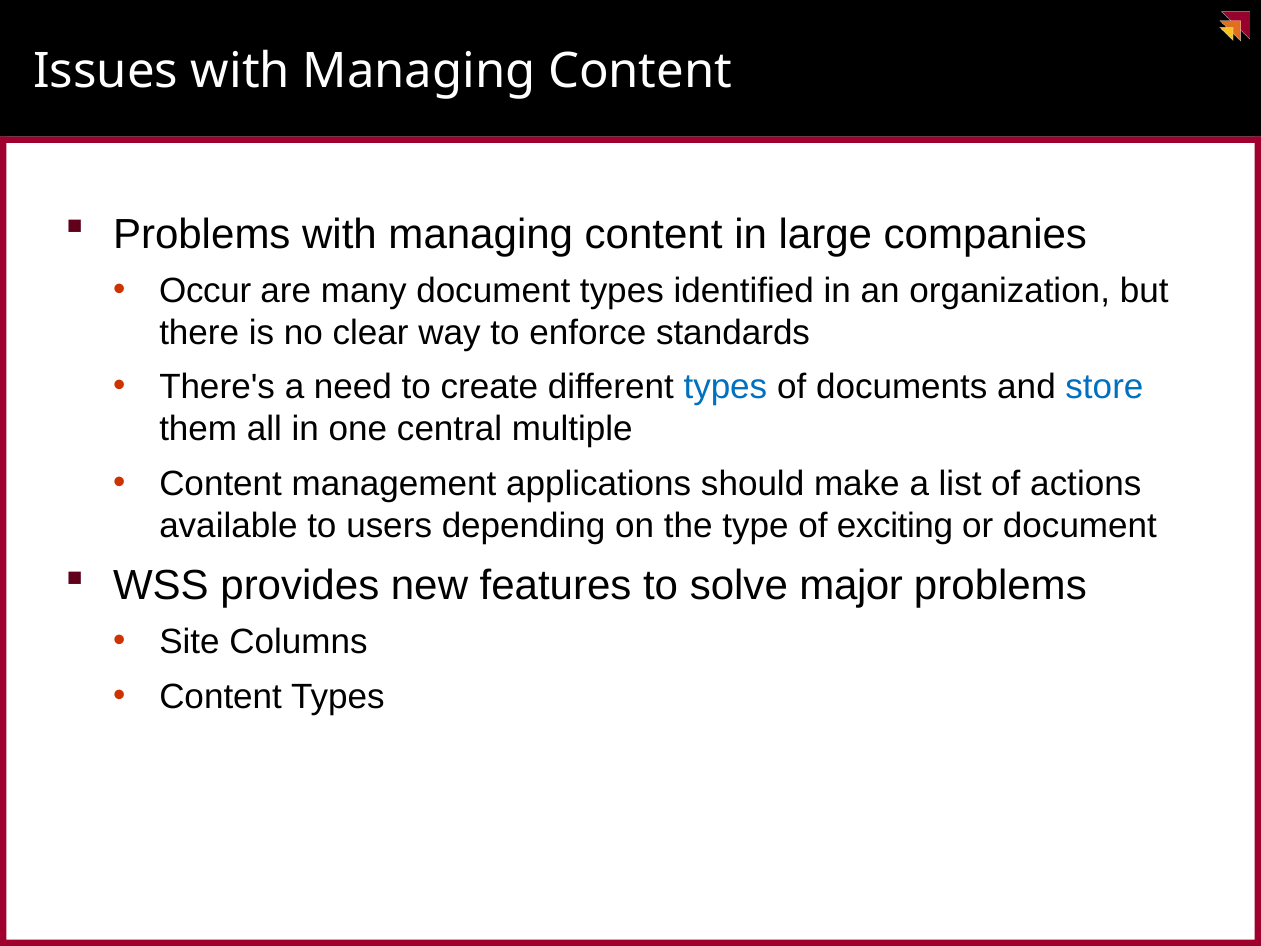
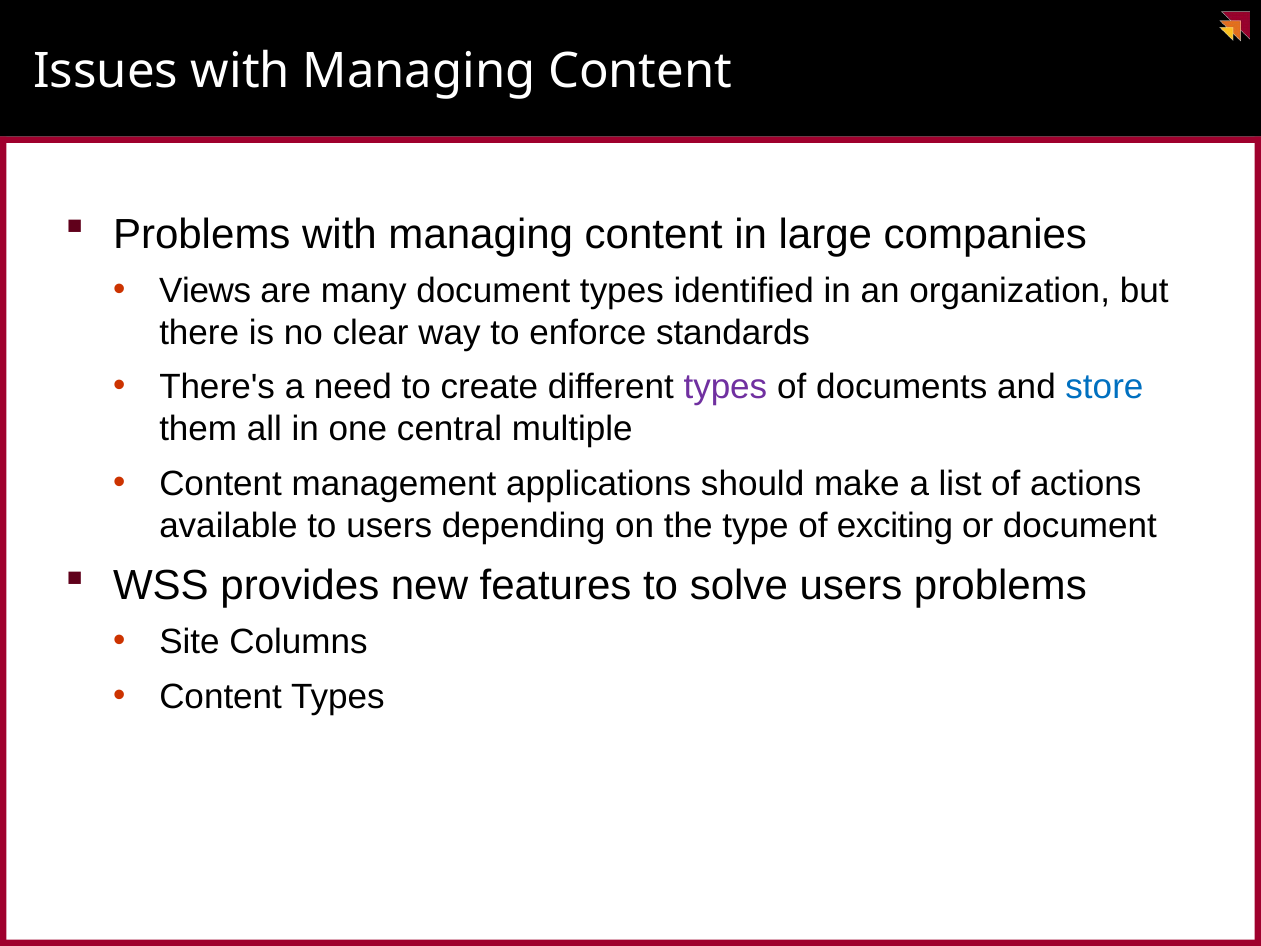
Occur: Occur -> Views
types at (725, 387) colour: blue -> purple
solve major: major -> users
